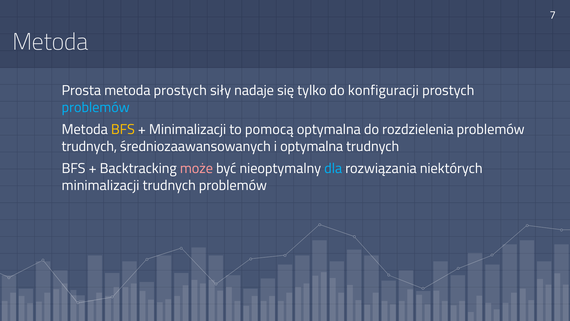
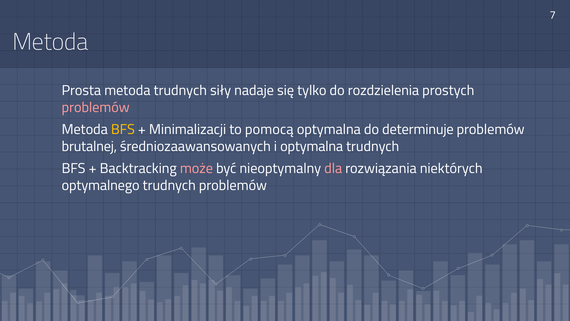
metoda prostych: prostych -> trudnych
konfiguracji: konfiguracji -> rozdzielenia
problemów at (96, 107) colour: light blue -> pink
rozdzielenia: rozdzielenia -> determinuje
trudnych at (89, 146): trudnych -> brutalnej
dla colour: light blue -> pink
minimalizacji at (101, 185): minimalizacji -> optymalnego
